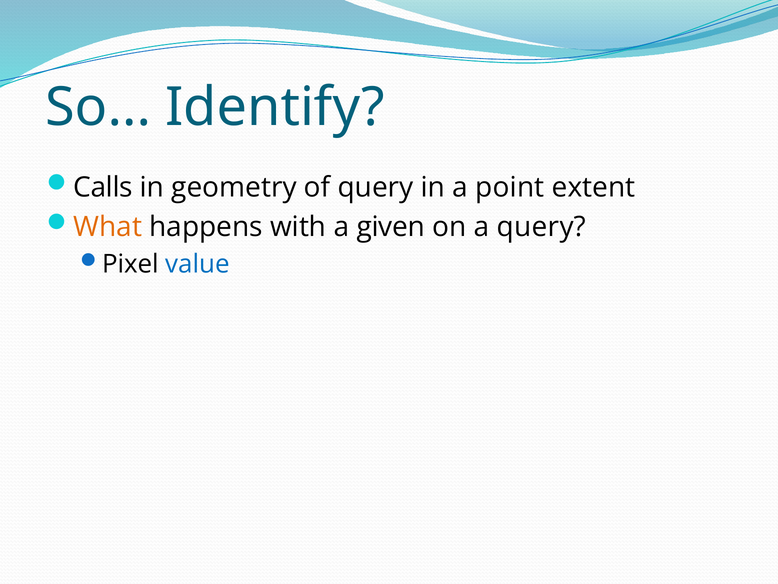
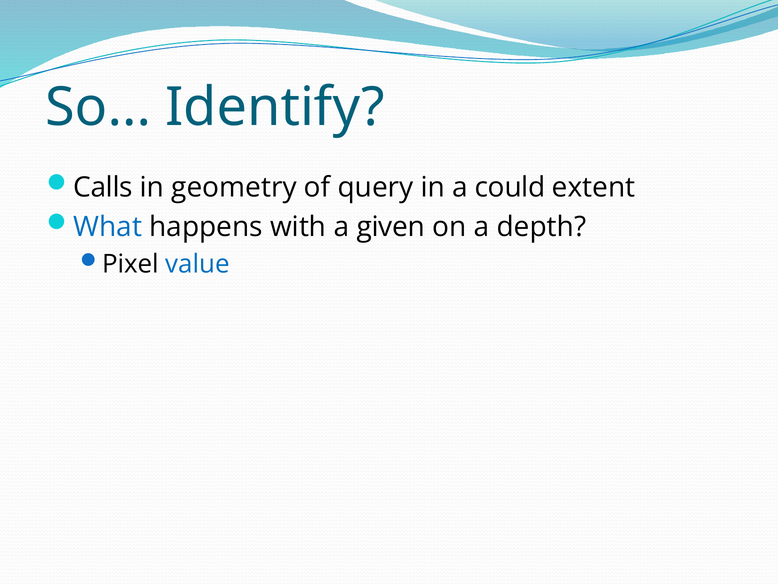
point: point -> could
What colour: orange -> blue
a query: query -> depth
